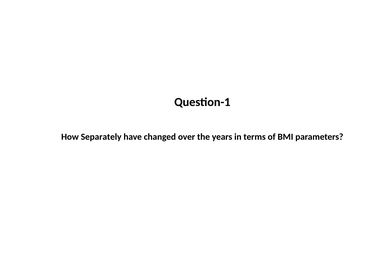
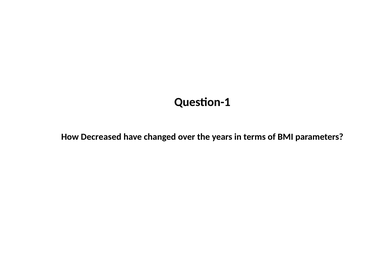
Separately: Separately -> Decreased
